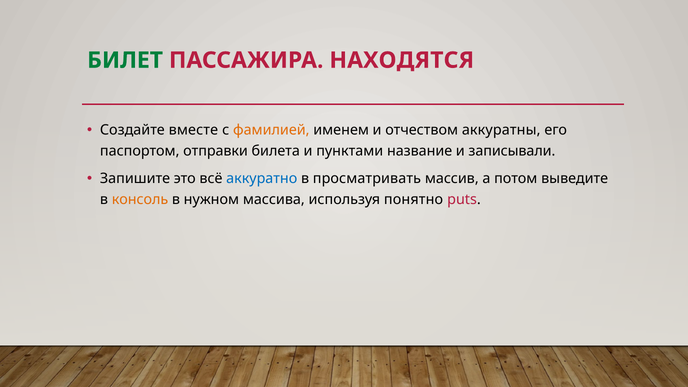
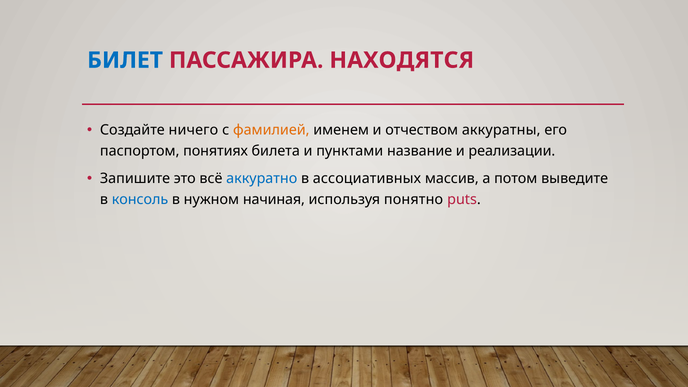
БИЛЕТ colour: green -> blue
вместе: вместе -> ничего
отправки: отправки -> понятиях
записывали: записывали -> реализации
просматривать: просматривать -> ассоциативных
консоль colour: orange -> blue
массива: массива -> начиная
